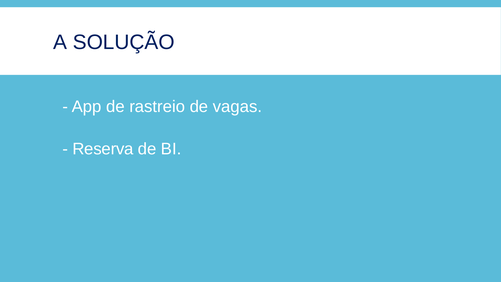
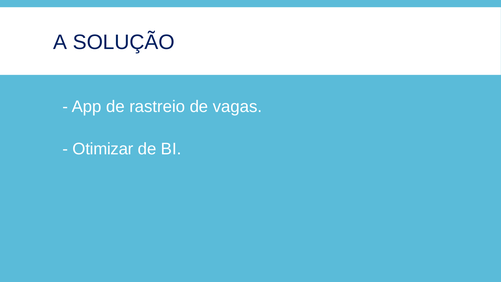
Reserva: Reserva -> Otimizar
